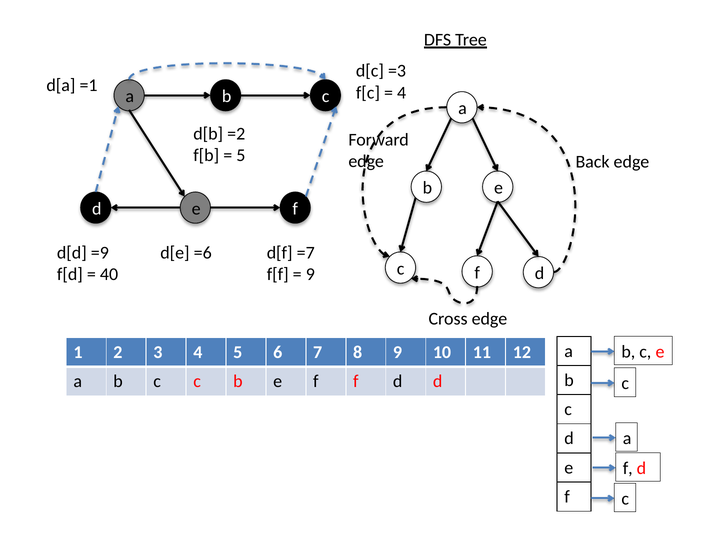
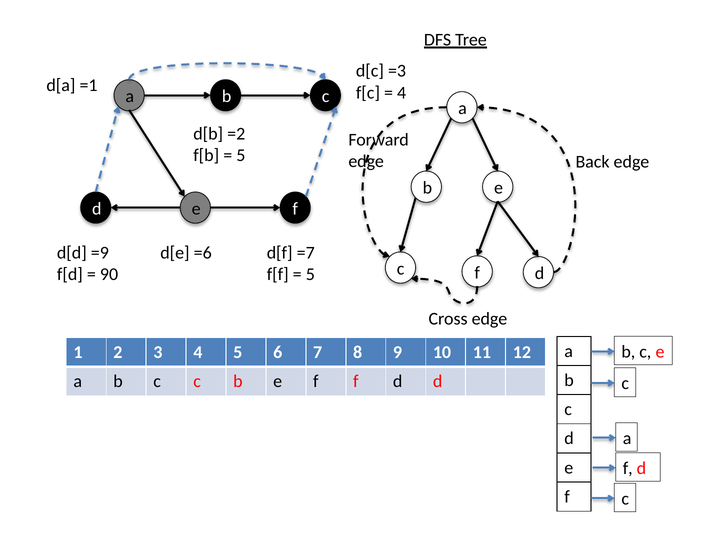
40: 40 -> 90
9 at (310, 275): 9 -> 5
